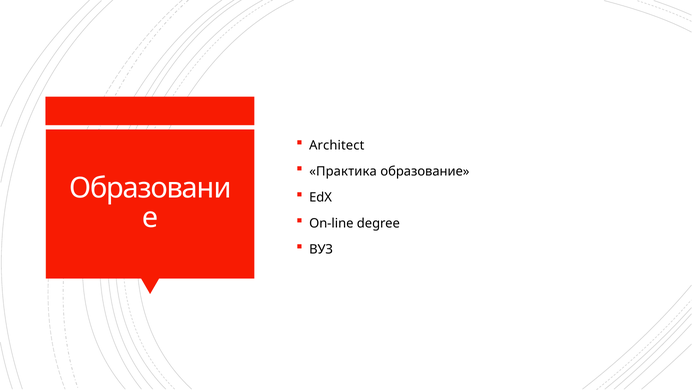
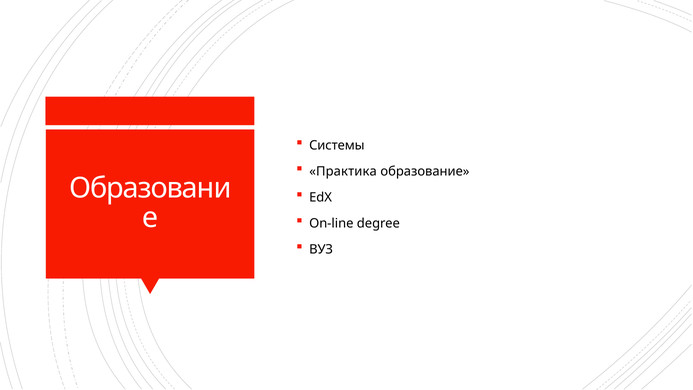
Architect: Architect -> Системы
